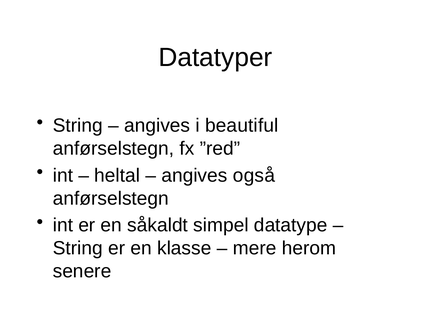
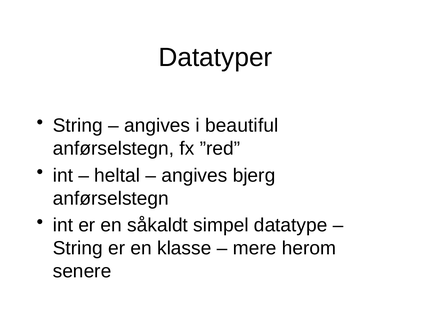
også: også -> bjerg
